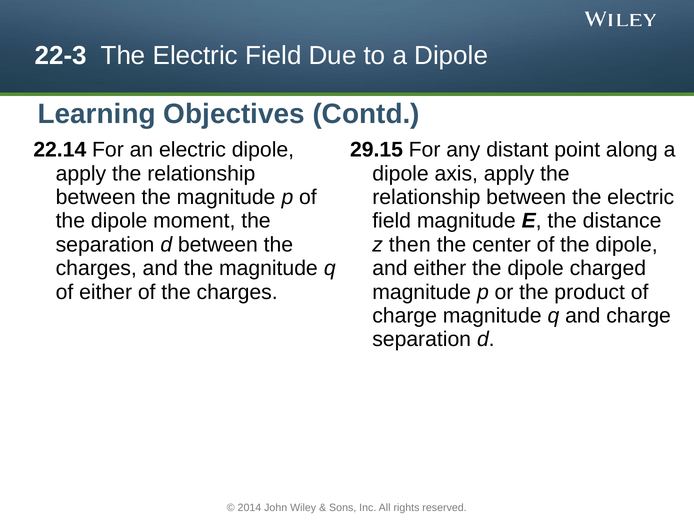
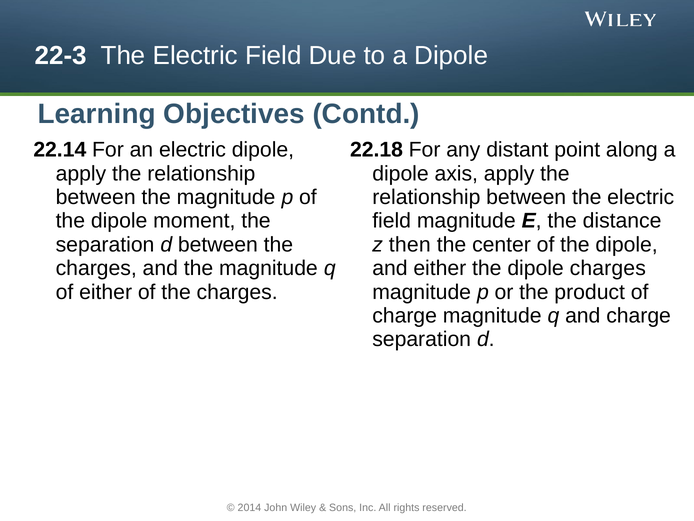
29.15: 29.15 -> 22.18
dipole charged: charged -> charges
